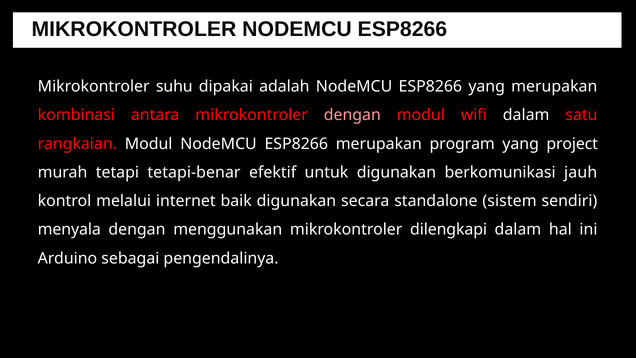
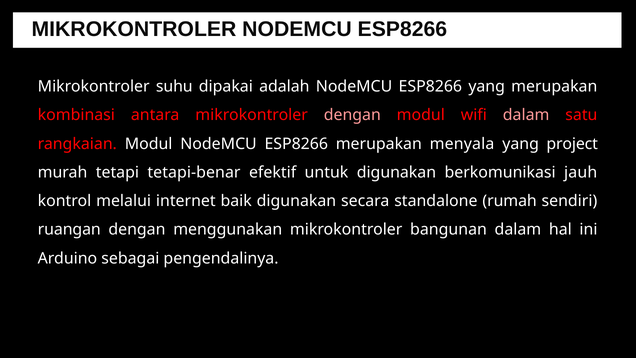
dalam at (526, 115) colour: white -> pink
program: program -> menyala
sistem: sistem -> rumah
menyala: menyala -> ruangan
dilengkapi: dilengkapi -> bangunan
